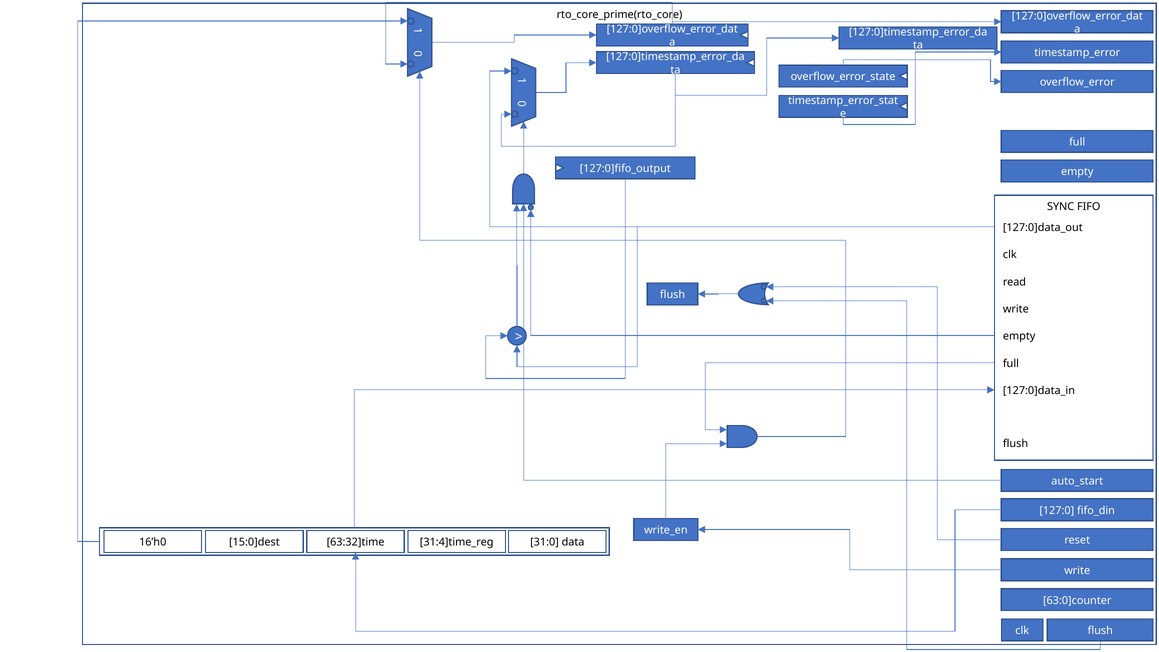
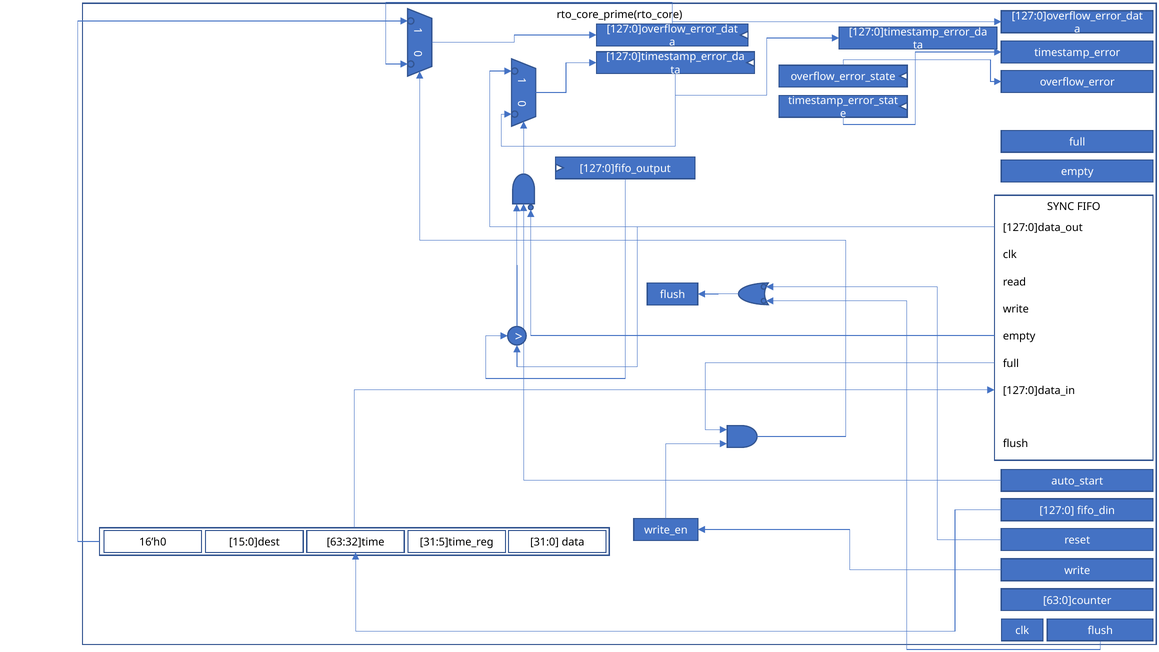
31:4]time_reg: 31:4]time_reg -> 31:5]time_reg
